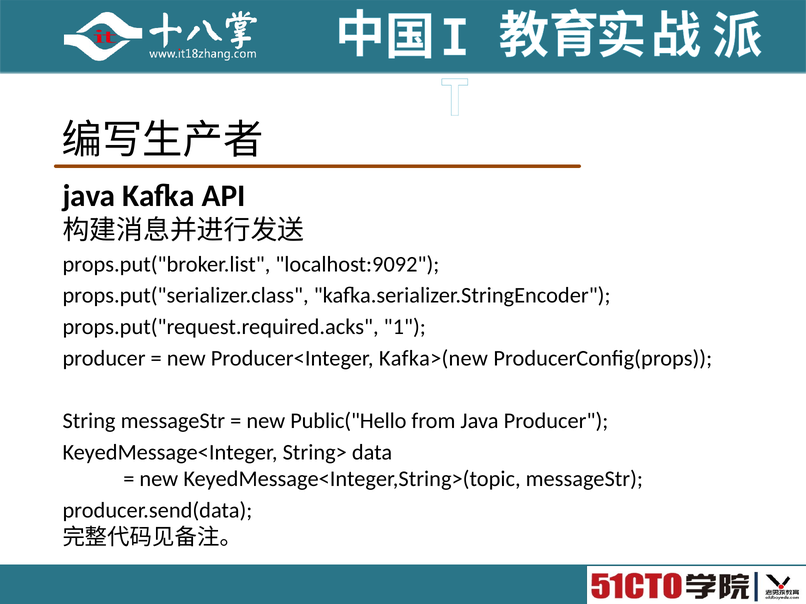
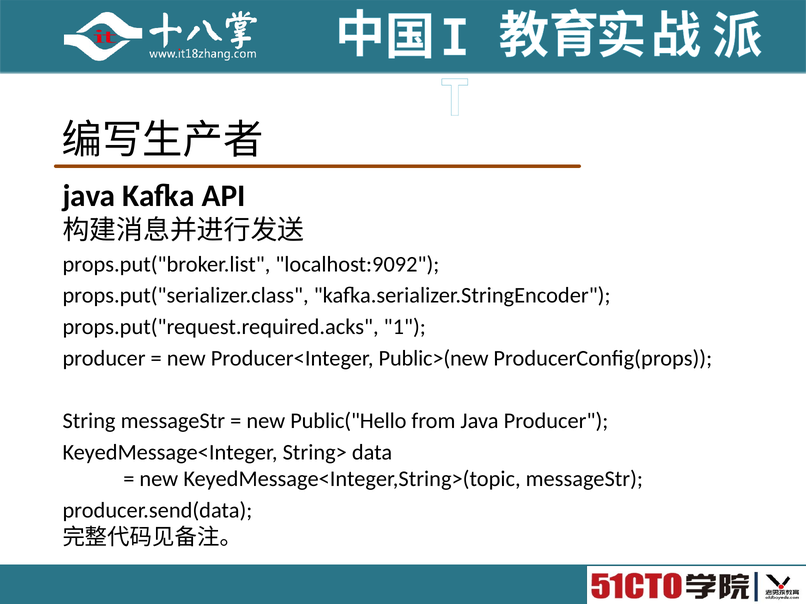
Kafka>(new: Kafka>(new -> Public>(new
